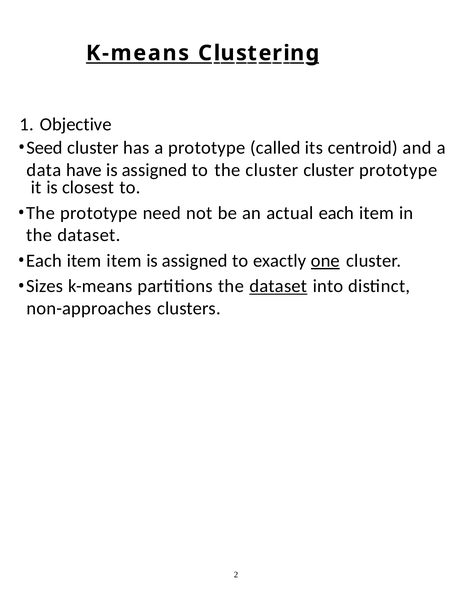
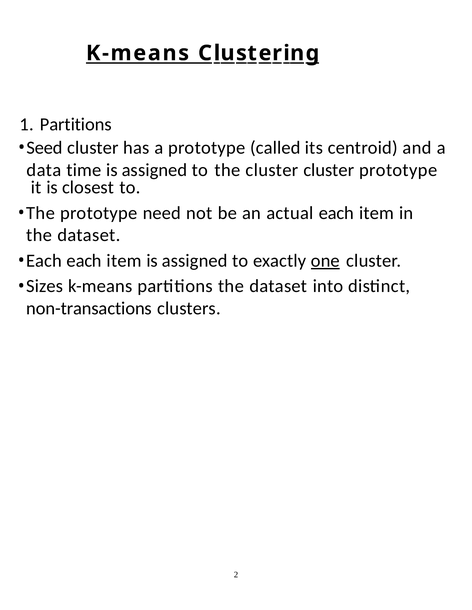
1 Objective: Objective -> Partitions
have: have -> time
item at (84, 261): item -> each
dataset at (278, 287) underline: present -> none
non-approaches: non-approaches -> non-transactions
